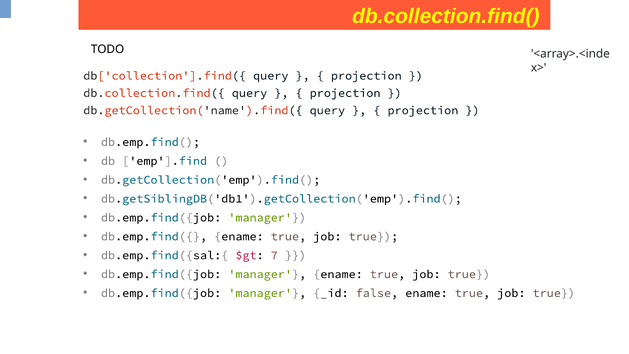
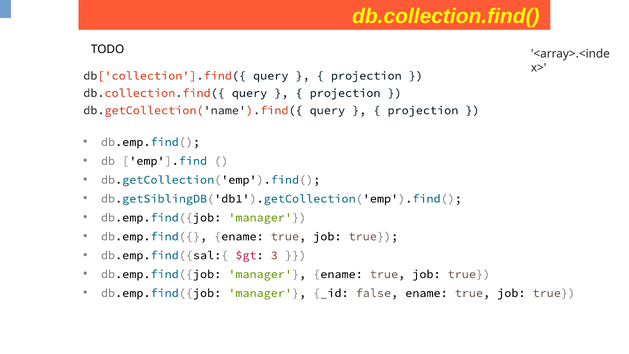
7: 7 -> 3
